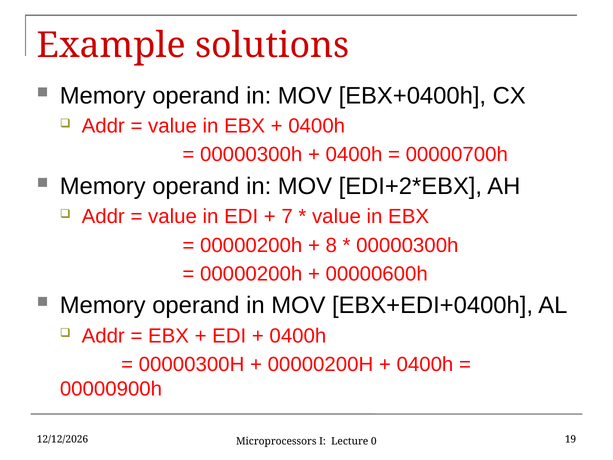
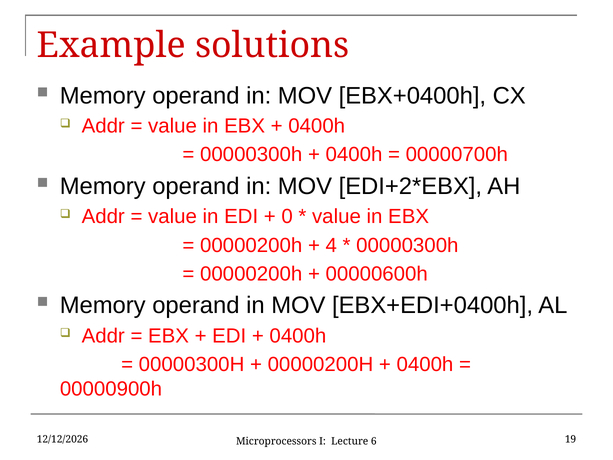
7: 7 -> 0
8: 8 -> 4
0: 0 -> 6
